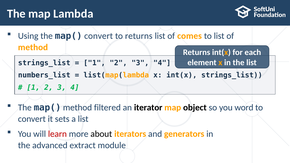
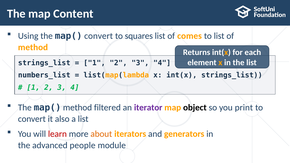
Lambda: Lambda -> Content
to returns: returns -> squares
iterator colour: black -> purple
word: word -> print
sets: sets -> also
about colour: black -> orange
extract: extract -> people
